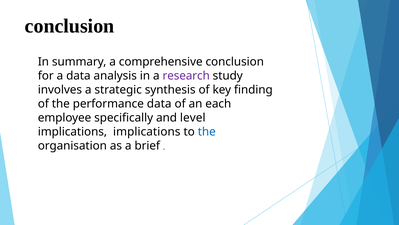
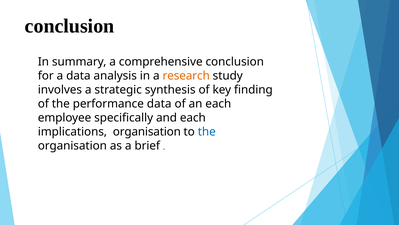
research colour: purple -> orange
and level: level -> each
implications implications: implications -> organisation
